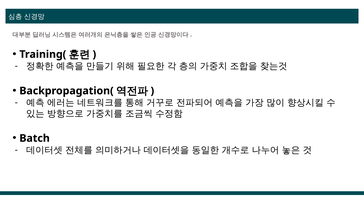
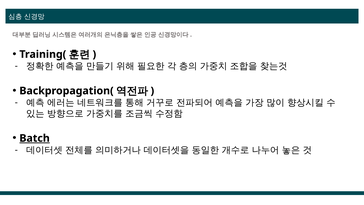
Batch underline: none -> present
